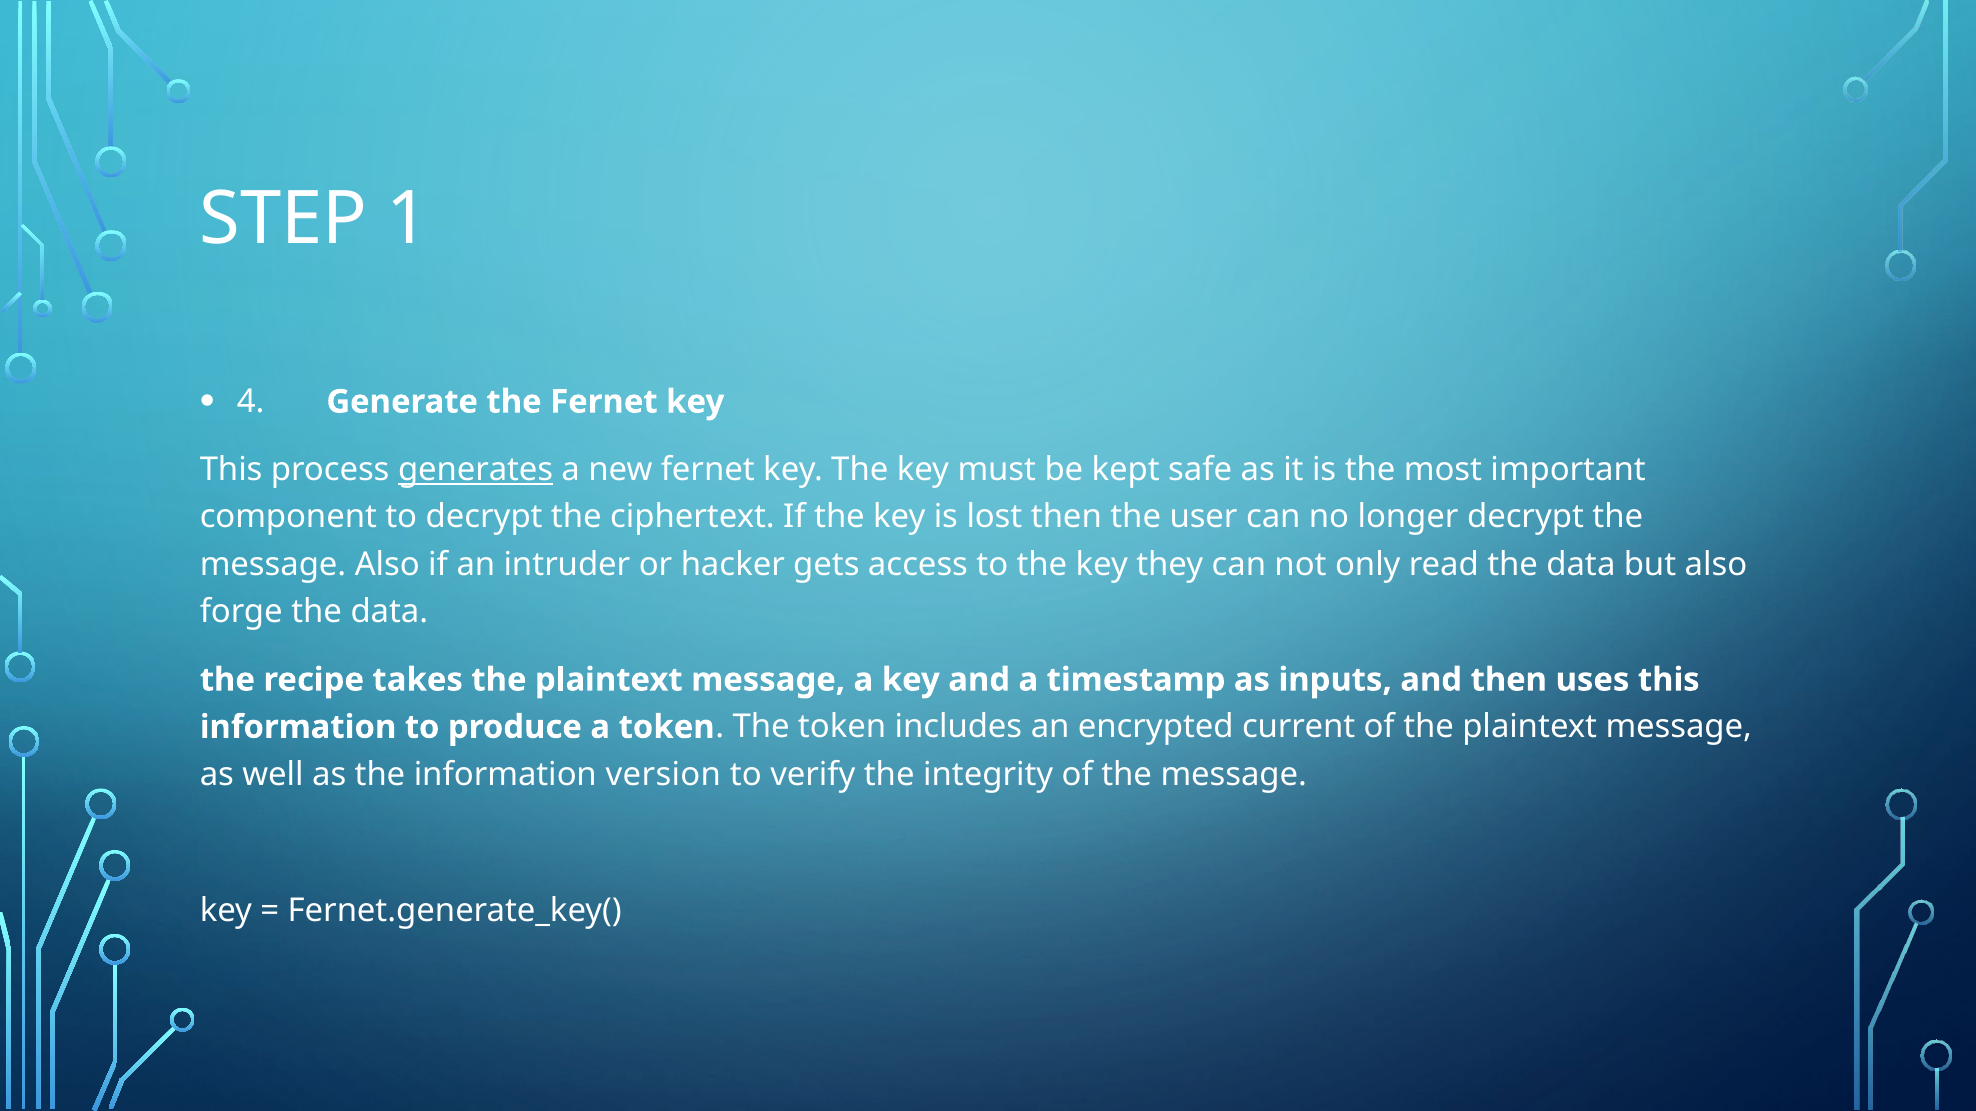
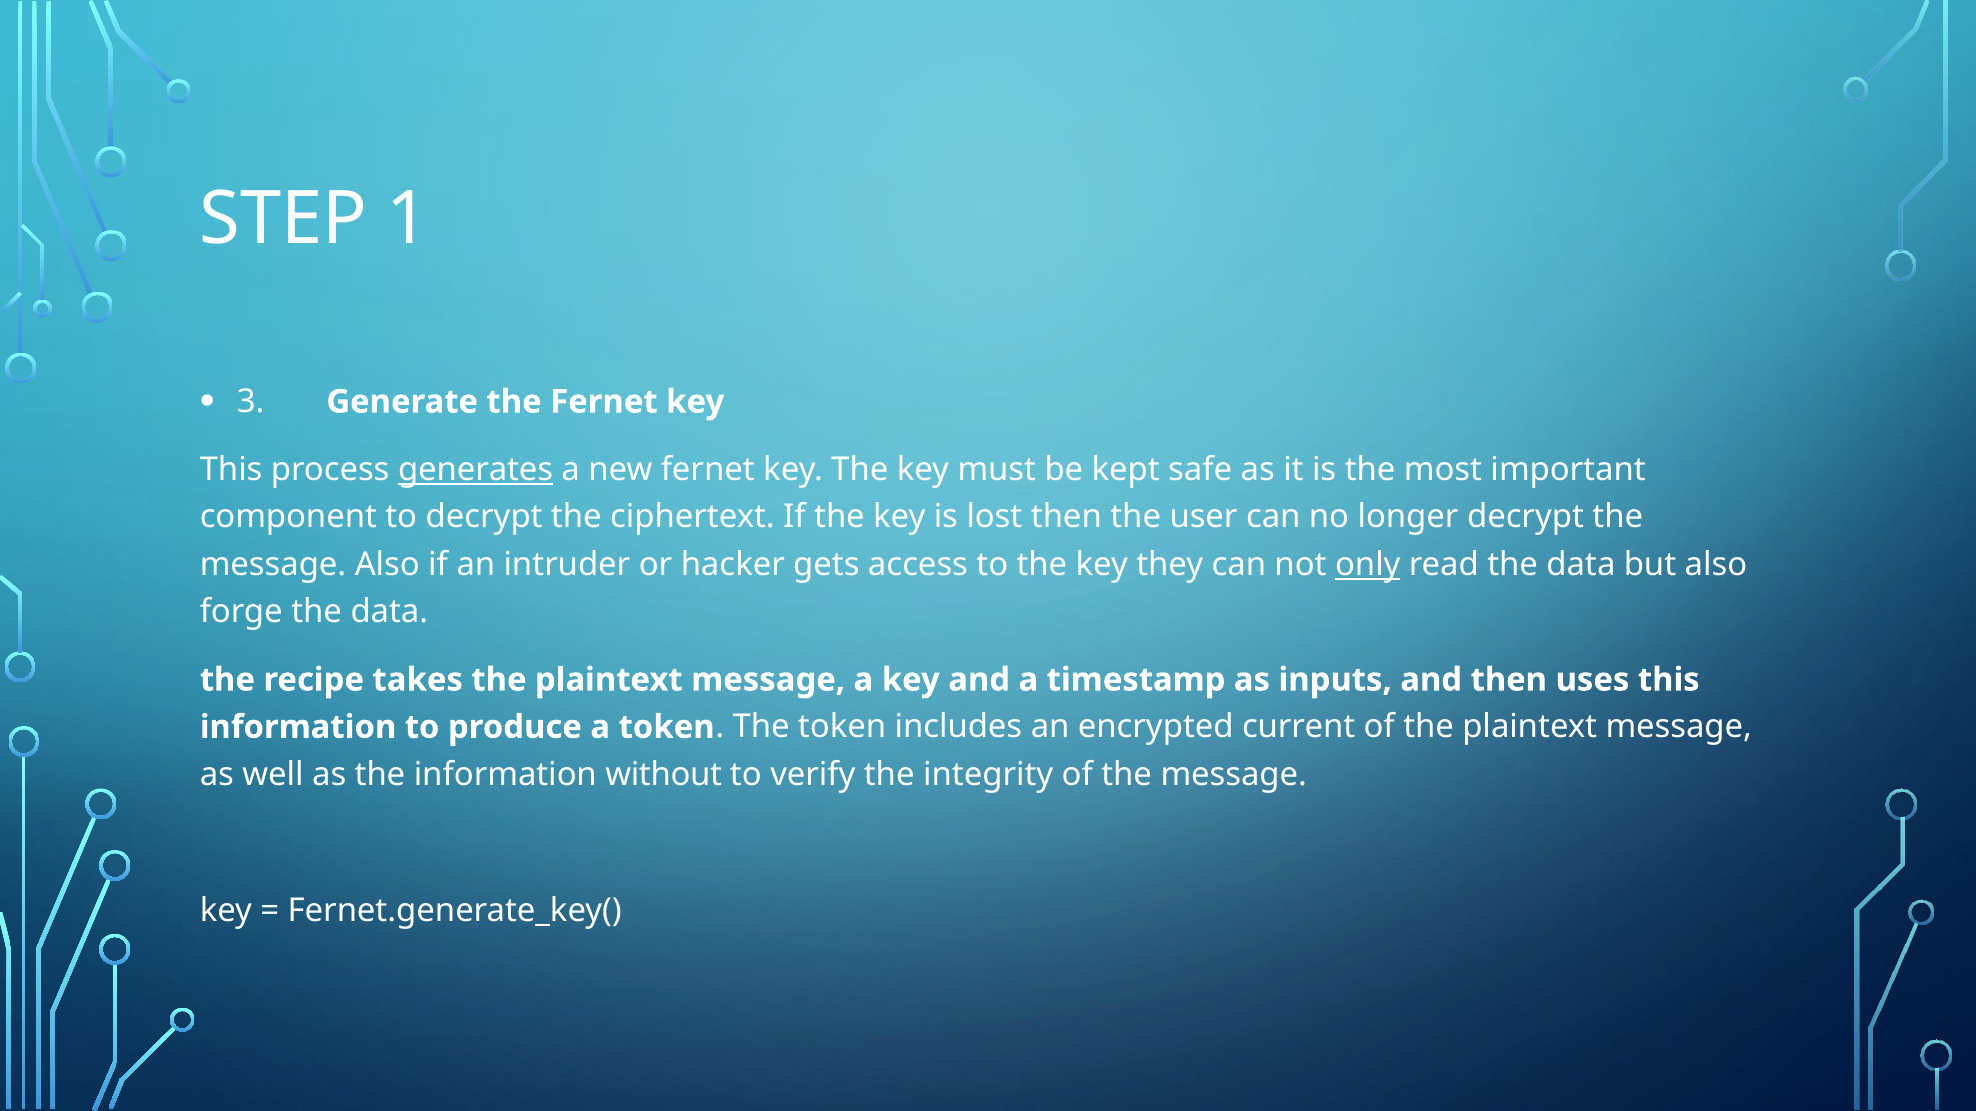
4: 4 -> 3
only underline: none -> present
version: version -> without
